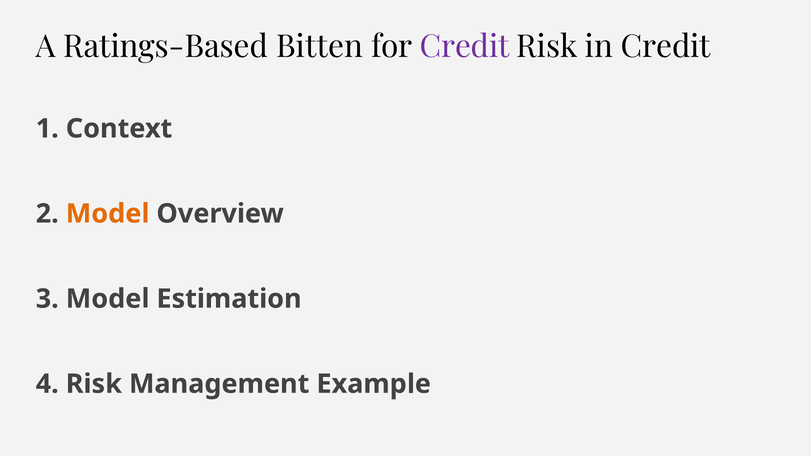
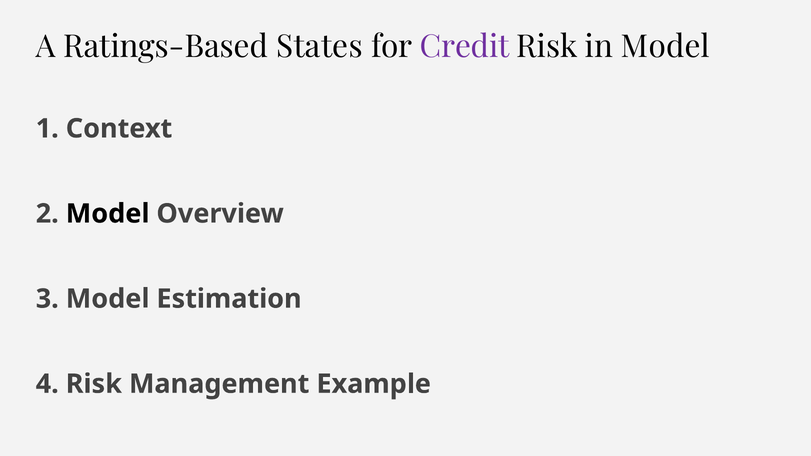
Bitten: Bitten -> States
in Credit: Credit -> Model
Model at (108, 214) colour: orange -> black
